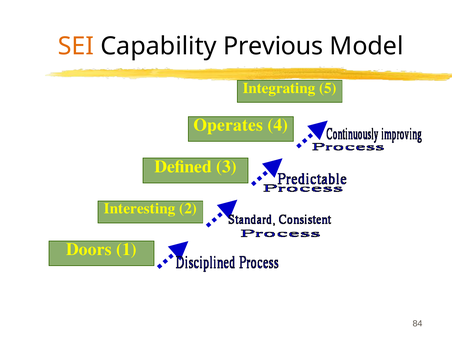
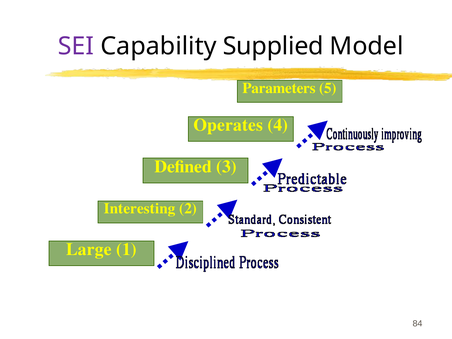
SEI colour: orange -> purple
Previous: Previous -> Supplied
Integrating: Integrating -> Parameters
Doors: Doors -> Large
